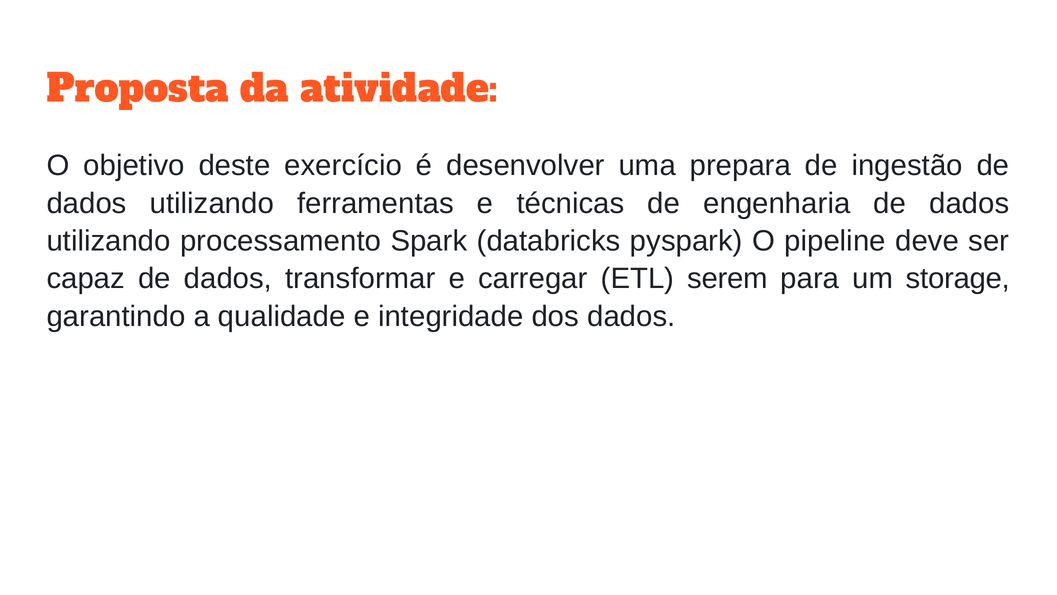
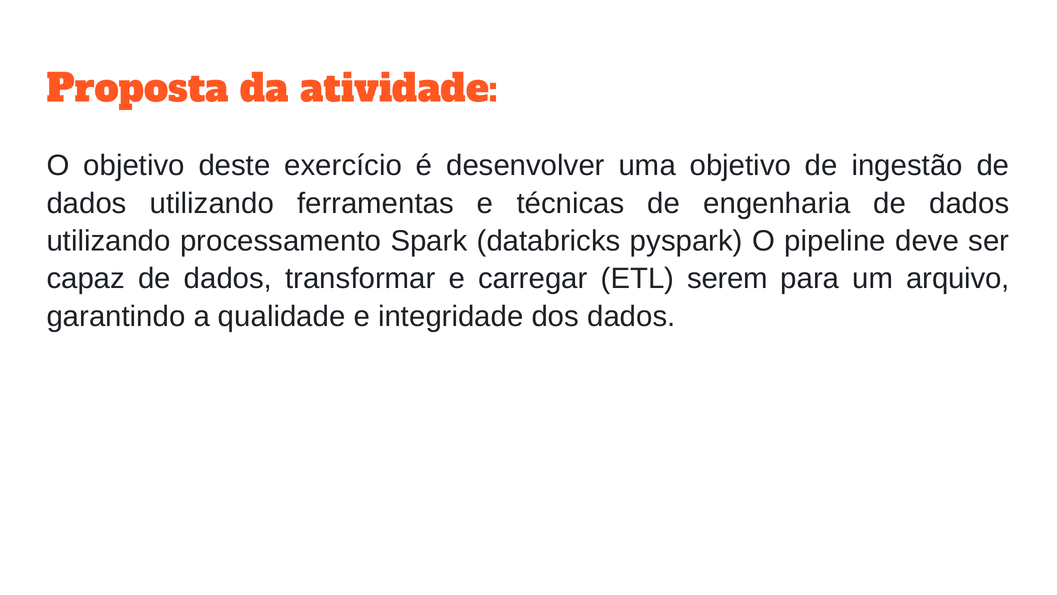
uma prepara: prepara -> objetivo
storage: storage -> arquivo
